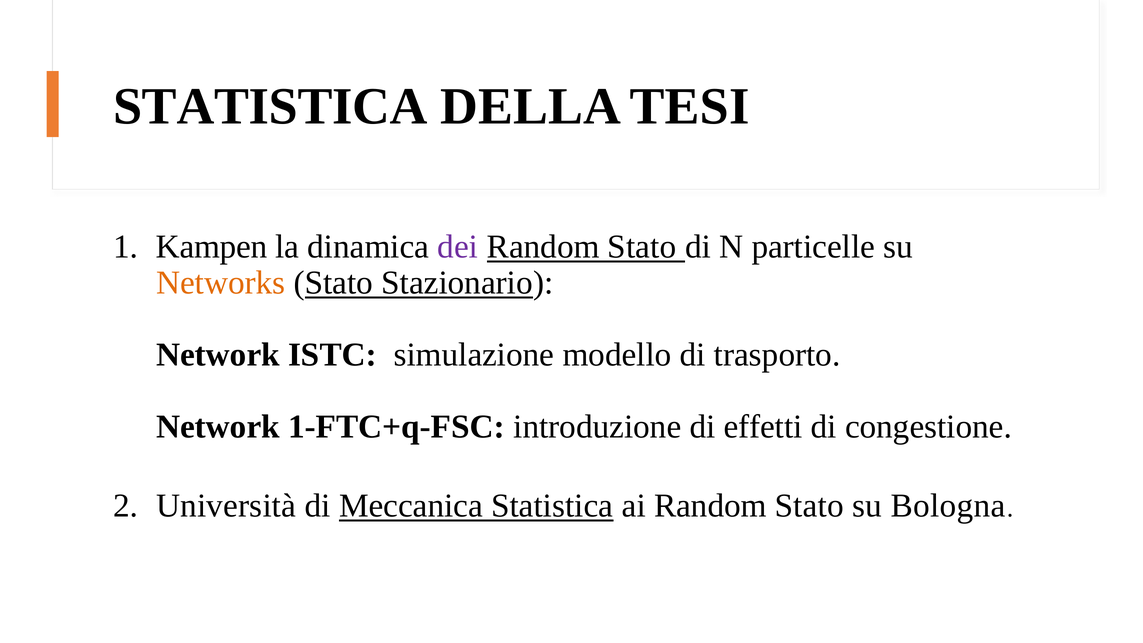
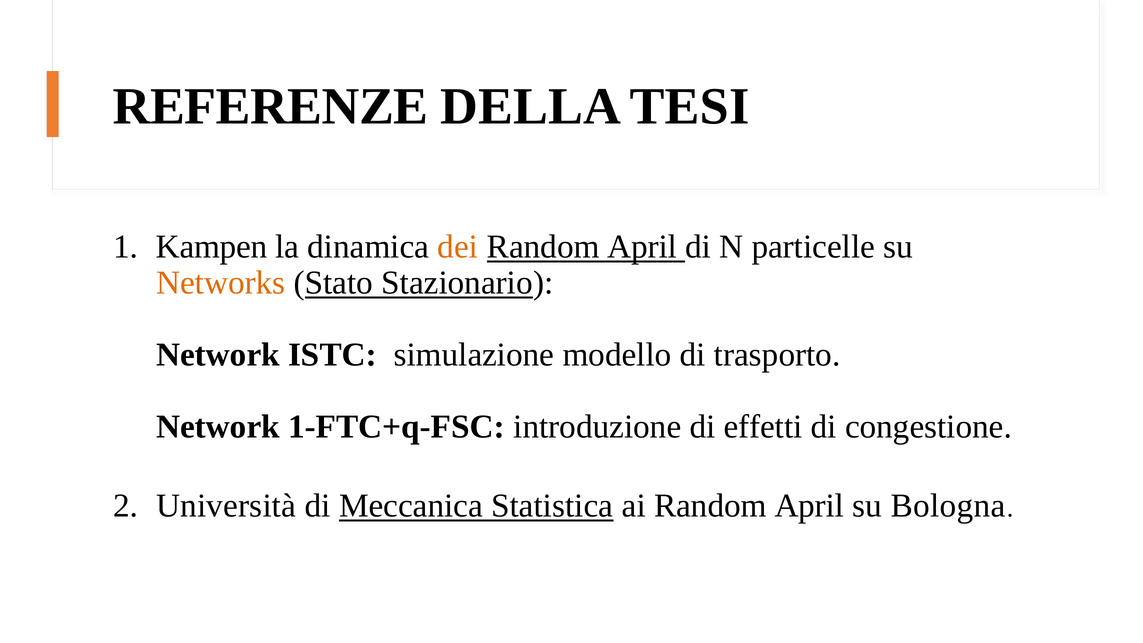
STATISTICA at (270, 106): STATISTICA -> REFERENZE
dei colour: purple -> orange
Stato at (642, 247): Stato -> April
ai Random Stato: Stato -> April
